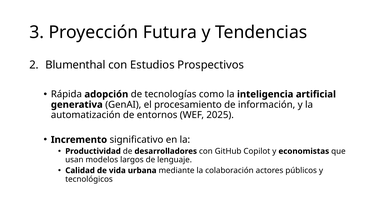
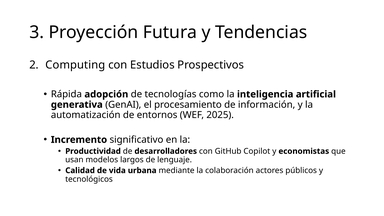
Blumenthal: Blumenthal -> Computing
